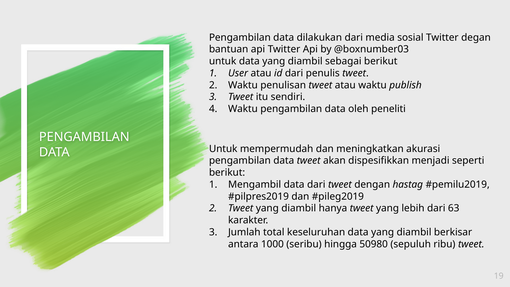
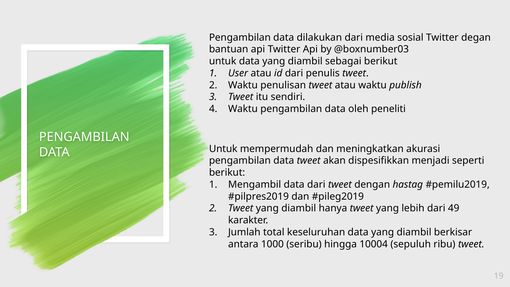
63: 63 -> 49
50980: 50980 -> 10004
